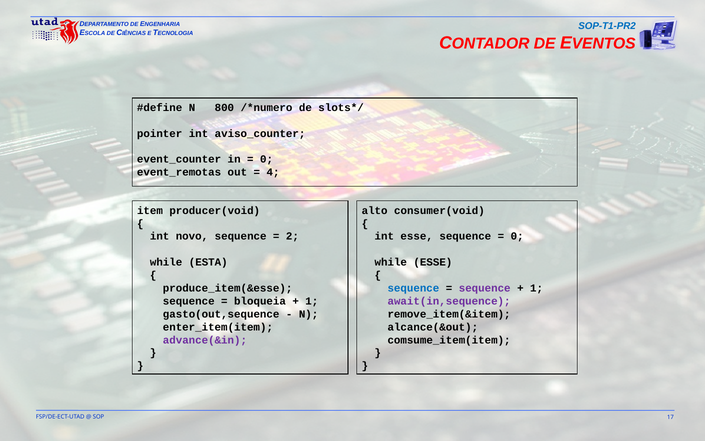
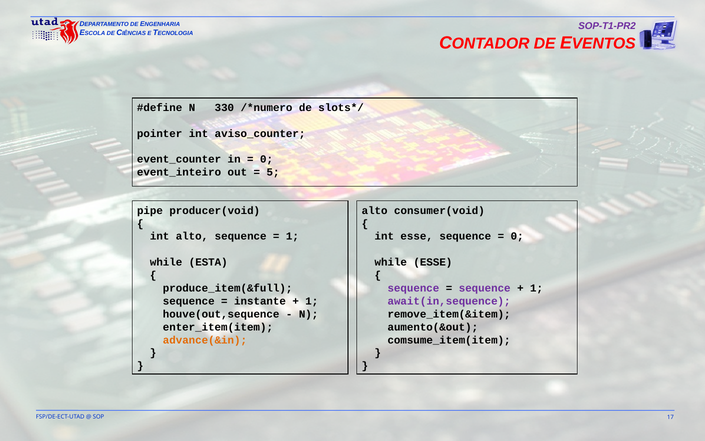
SOP-T1-PR2 colour: blue -> purple
800: 800 -> 330
event_remotas: event_remotas -> event_inteiro
4: 4 -> 5
item: item -> pipe
int novo: novo -> alto
2 at (292, 236): 2 -> 1
produce_item(&esse: produce_item(&esse -> produce_item(&full
sequence at (413, 288) colour: blue -> purple
bloqueia: bloqueia -> instante
gasto(out,sequence: gasto(out,sequence -> houve(out,sequence
alcance(&out: alcance(&out -> aumento(&out
advance(&in colour: purple -> orange
